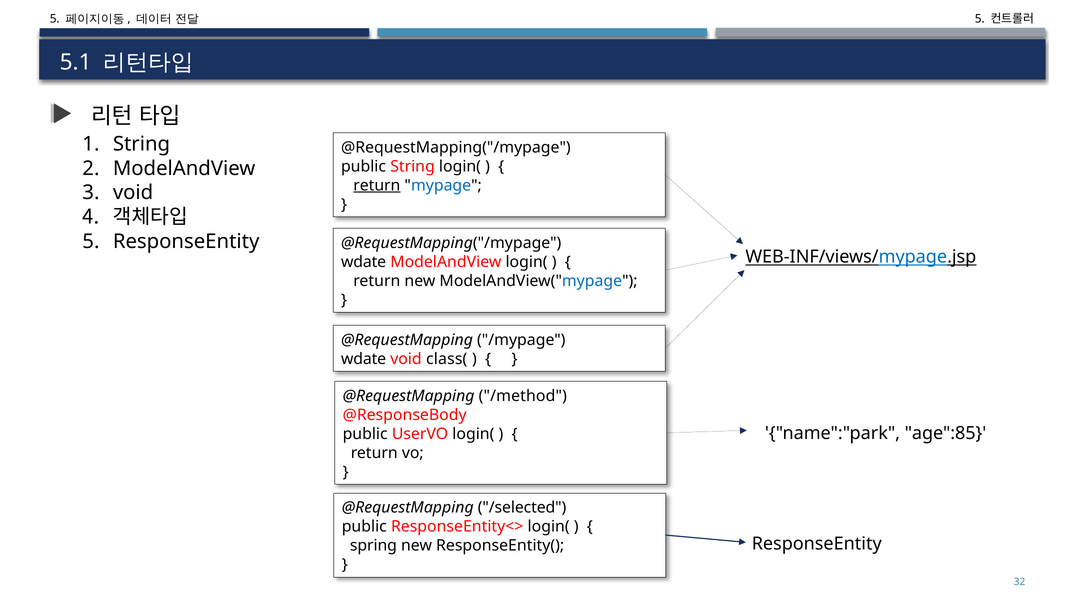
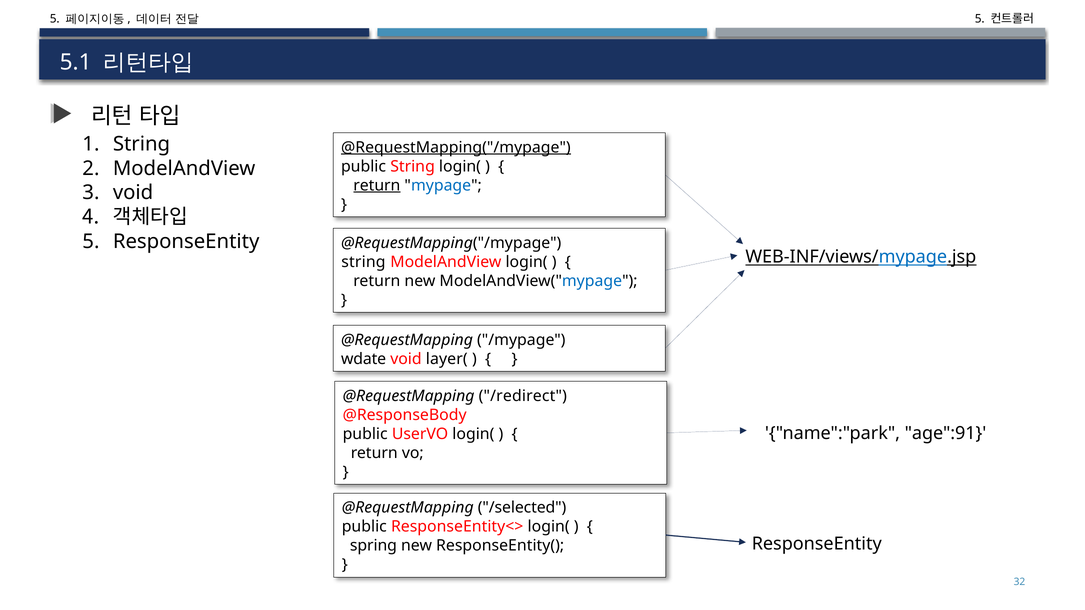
@RequestMapping("/mypage at (456, 147) underline: none -> present
wdate at (364, 262): wdate -> string
class(: class( -> layer(
/method: /method -> /redirect
age":85: age":85 -> age":91
